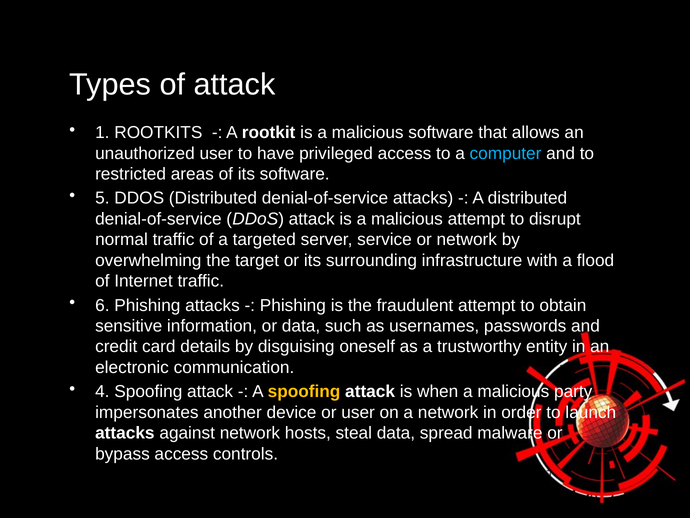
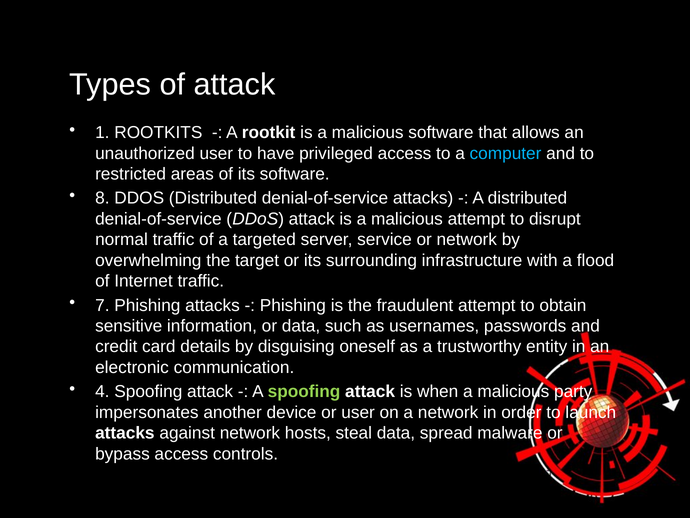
5: 5 -> 8
6: 6 -> 7
spoofing at (304, 391) colour: yellow -> light green
